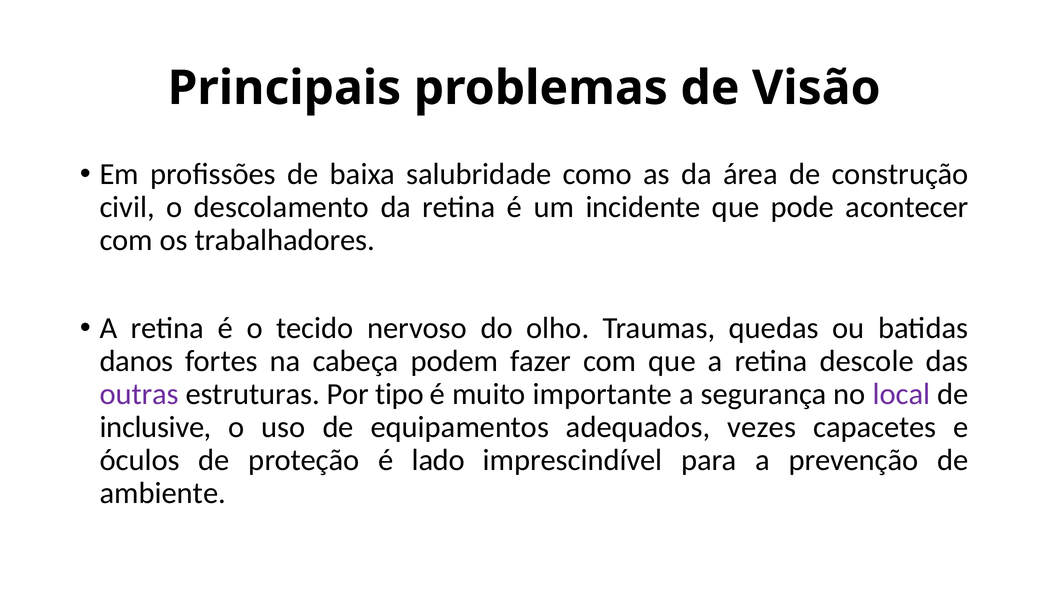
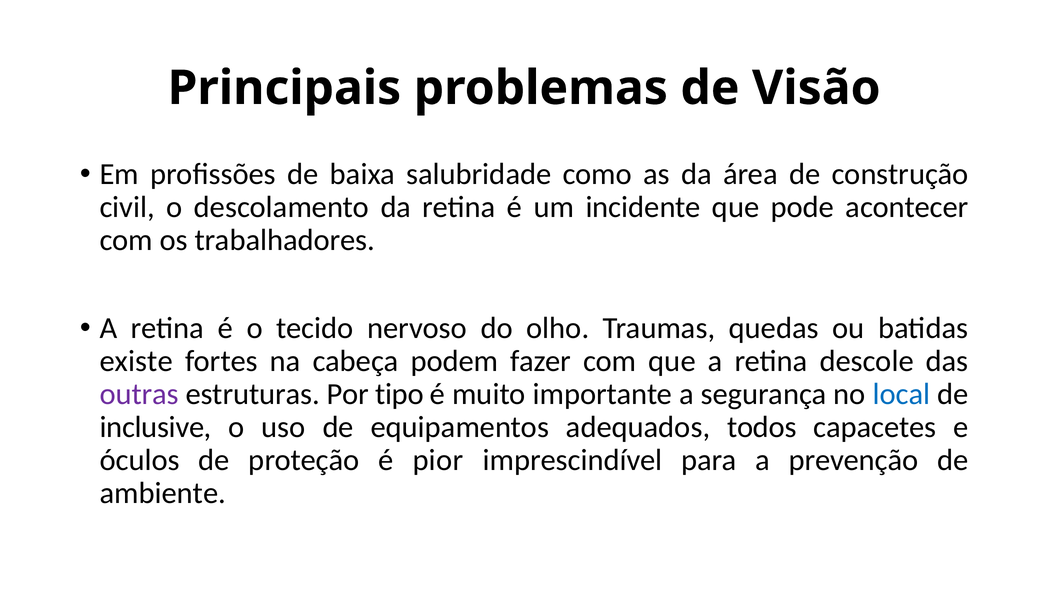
danos: danos -> existe
local colour: purple -> blue
vezes: vezes -> todos
lado: lado -> pior
